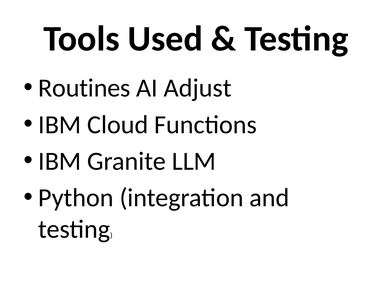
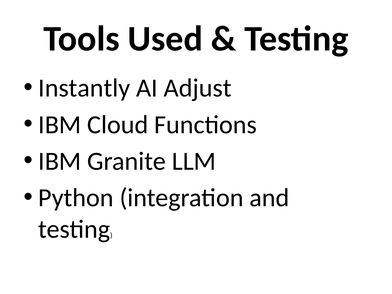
Routines: Routines -> Instantly
